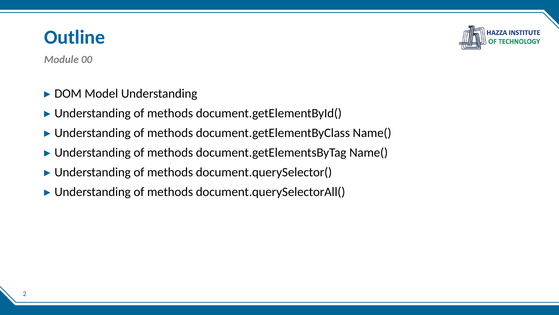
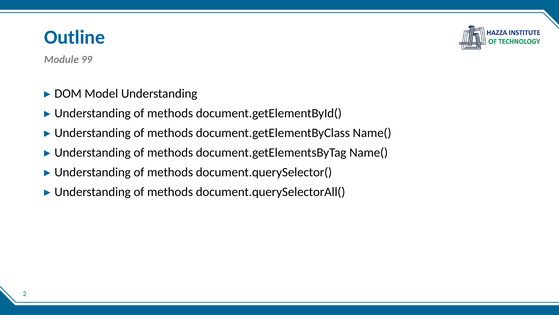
00: 00 -> 99
